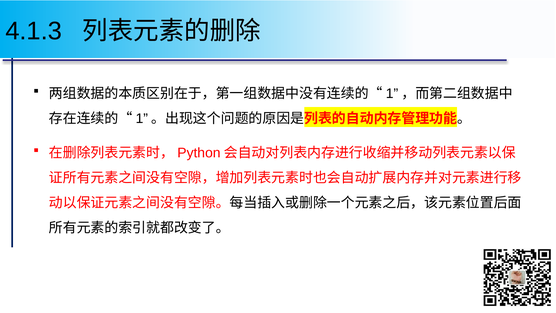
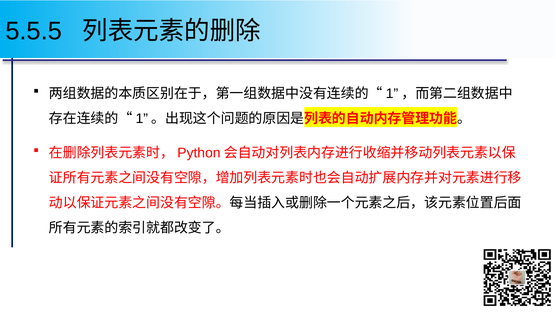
4.1.3: 4.1.3 -> 5.5.5
